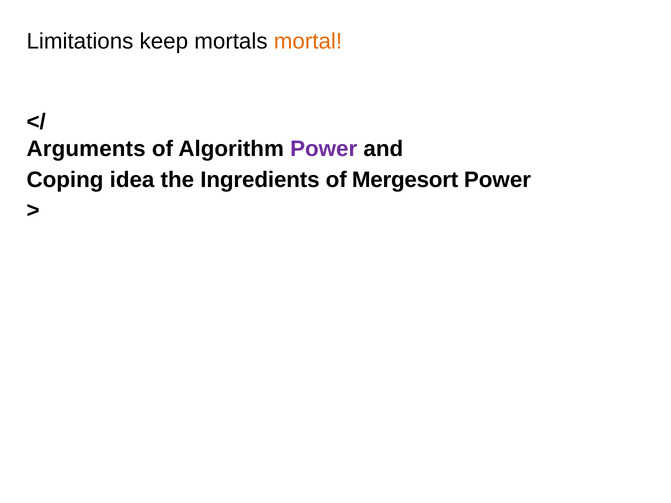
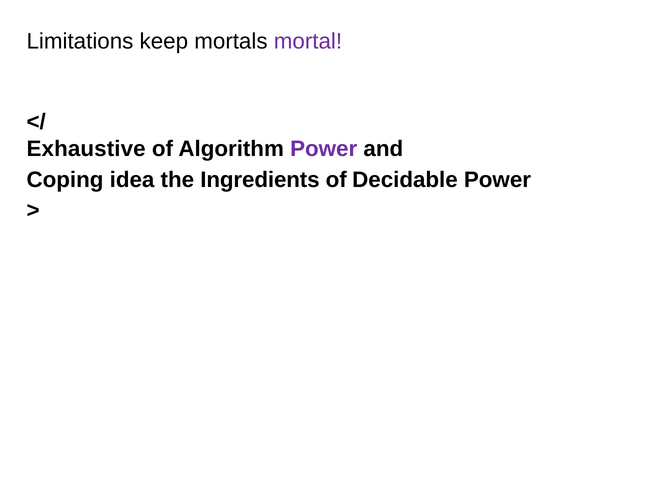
mortal colour: orange -> purple
Arguments: Arguments -> Exhaustive
Mergesort: Mergesort -> Decidable
